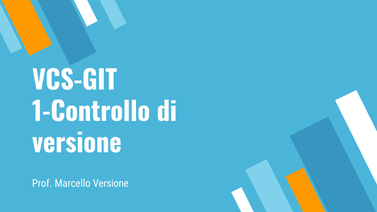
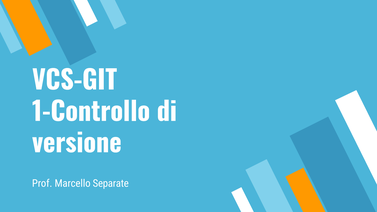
Marcello Versione: Versione -> Separate
